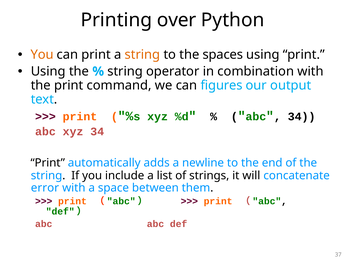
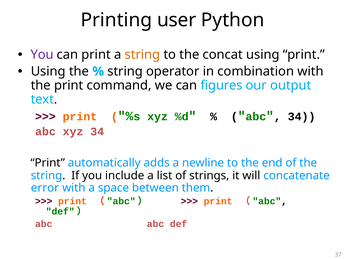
over: over -> user
You at (42, 55) colour: orange -> purple
spaces: spaces -> concat
